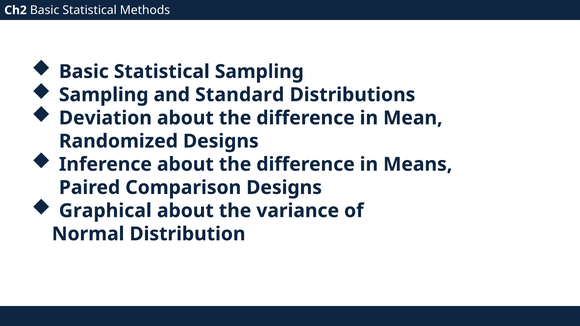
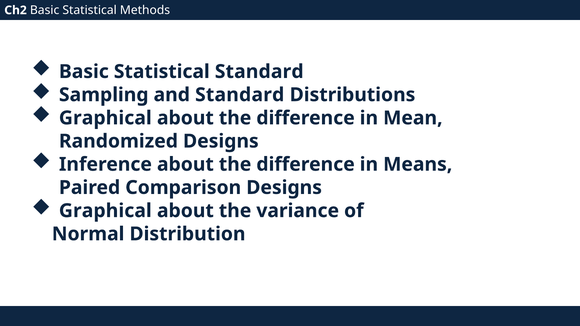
Statistical Sampling: Sampling -> Standard
Deviation at (105, 118): Deviation -> Graphical
